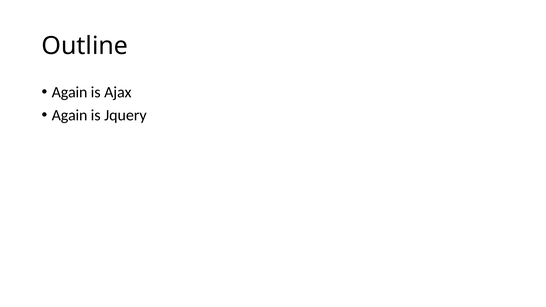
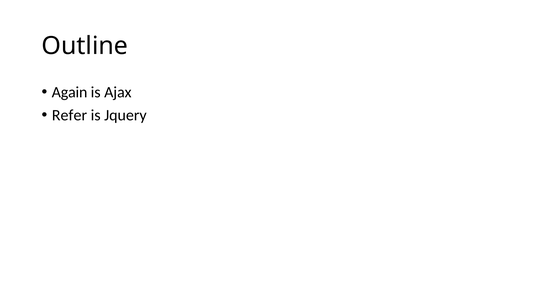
Again at (70, 115): Again -> Refer
